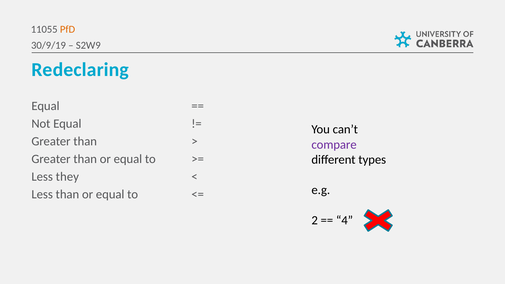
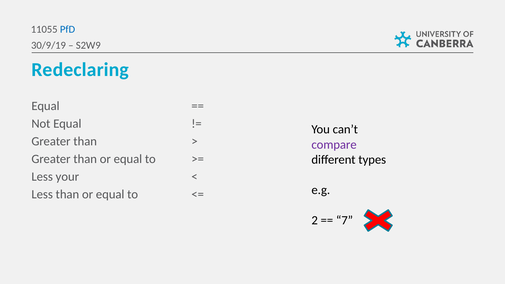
PfD colour: orange -> blue
they: they -> your
4: 4 -> 7
